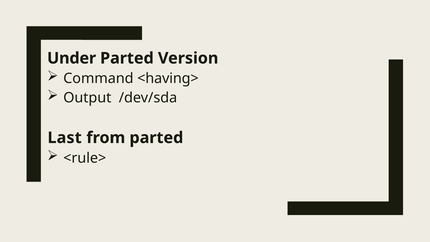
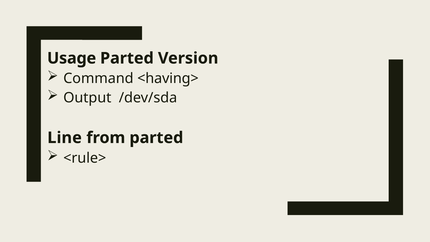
Under: Under -> Usage
Last: Last -> Line
